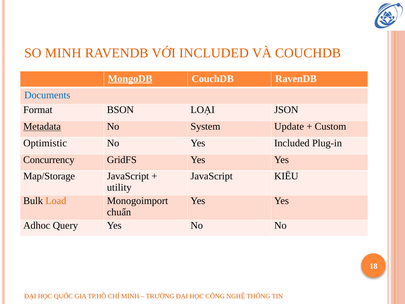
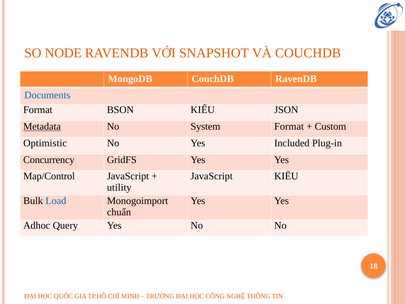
SO MINH: MINH -> NODE
VỚI INCLUDED: INCLUDED -> SNAPSHOT
MongoDB underline: present -> none
BSON LOẠI: LOẠI -> KIỂU
System Update: Update -> Format
Map/Storage: Map/Storage -> Map/Control
Load colour: orange -> blue
